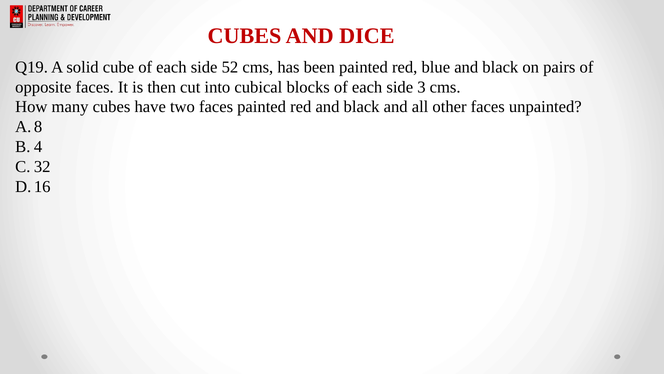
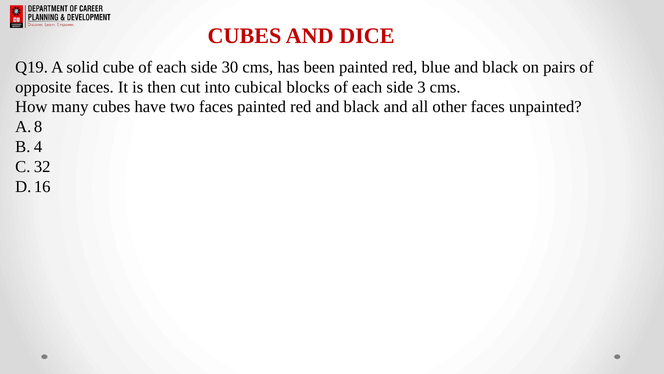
52: 52 -> 30
